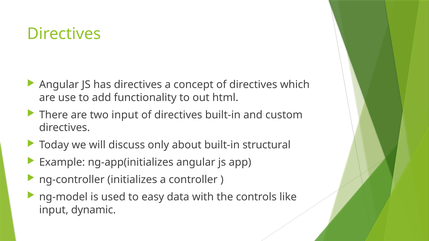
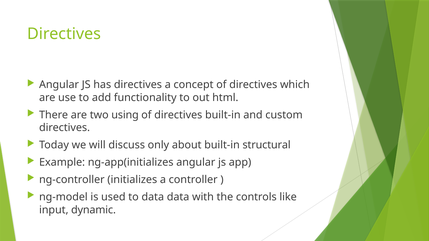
two input: input -> using
to easy: easy -> data
